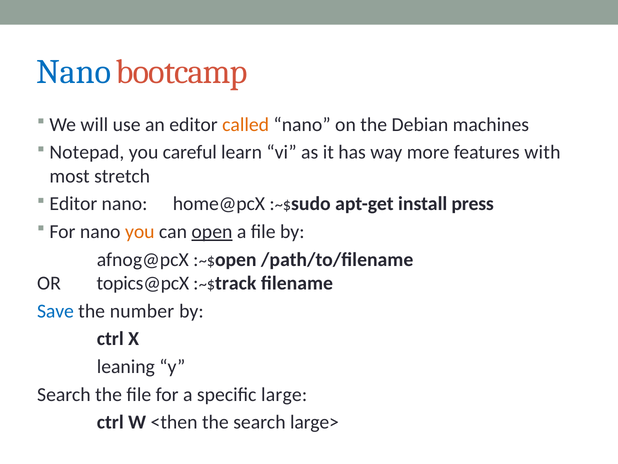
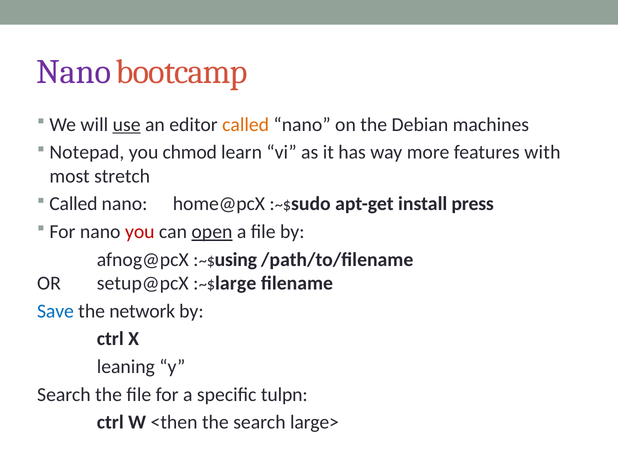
Nano at (74, 72) colour: blue -> purple
use underline: none -> present
careful: careful -> chmod
Editor at (73, 204): Editor -> Called
you at (140, 231) colour: orange -> red
open at (236, 259): open -> using
topics@pcX: topics@pcX -> setup@pcX
track: track -> large
number: number -> network
large: large -> tulpn
